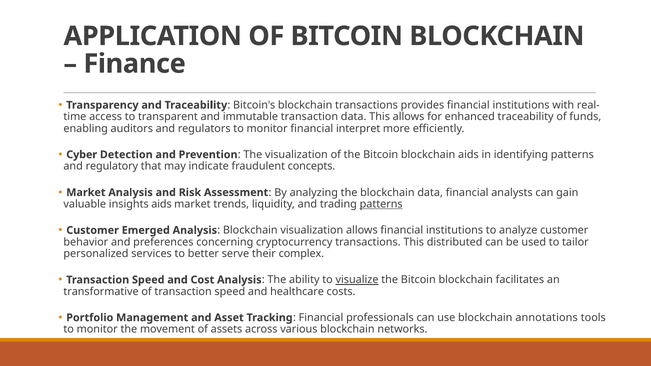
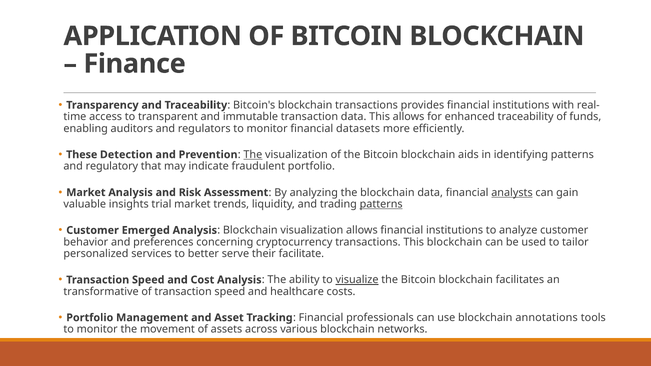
interpret: interpret -> datasets
Cyber: Cyber -> These
The at (253, 155) underline: none -> present
fraudulent concepts: concepts -> portfolio
analysts underline: none -> present
insights aids: aids -> trial
This distributed: distributed -> blockchain
complex: complex -> facilitate
